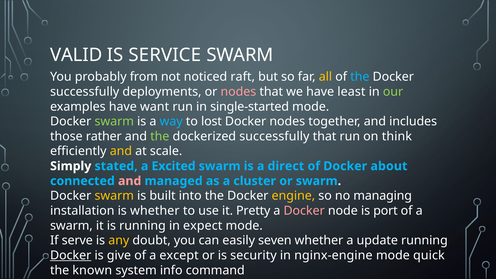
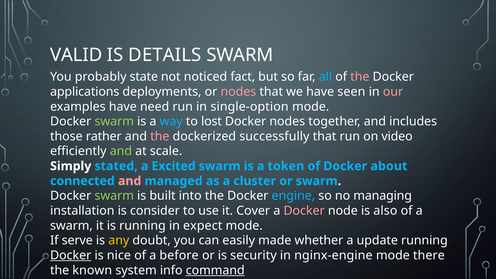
SERVICE: SERVICE -> DETAILS
from: from -> state
raft: raft -> fact
all colour: yellow -> light blue
the at (360, 77) colour: light blue -> pink
successfully at (85, 92): successfully -> applications
least: least -> seen
our colour: light green -> pink
want: want -> need
single-started: single-started -> single-option
the at (160, 136) colour: light green -> pink
think: think -> video
and at (121, 151) colour: yellow -> light green
direct: direct -> token
swarm at (114, 196) colour: yellow -> light green
engine colour: yellow -> light blue
is whether: whether -> consider
Pretty: Pretty -> Cover
port: port -> also
seven: seven -> made
give: give -> nice
except: except -> before
quick: quick -> there
command underline: none -> present
